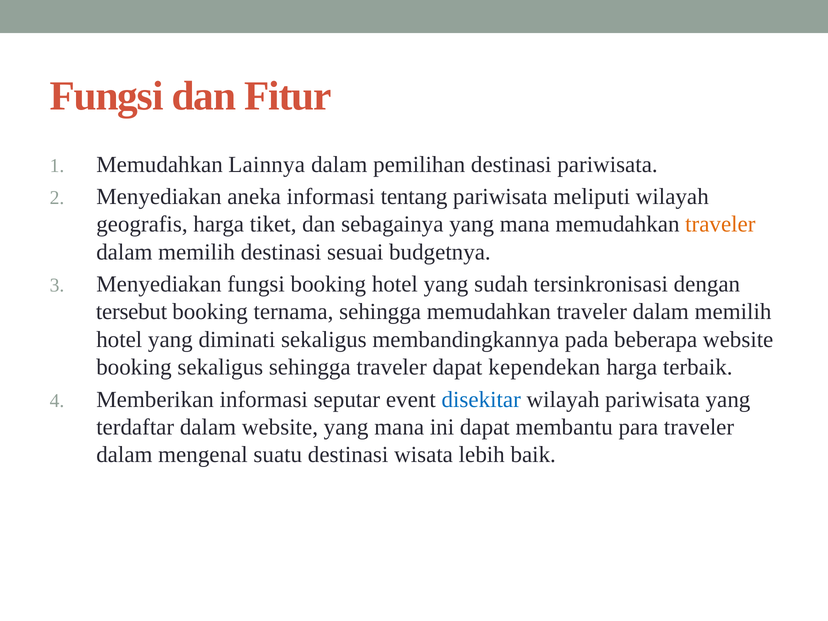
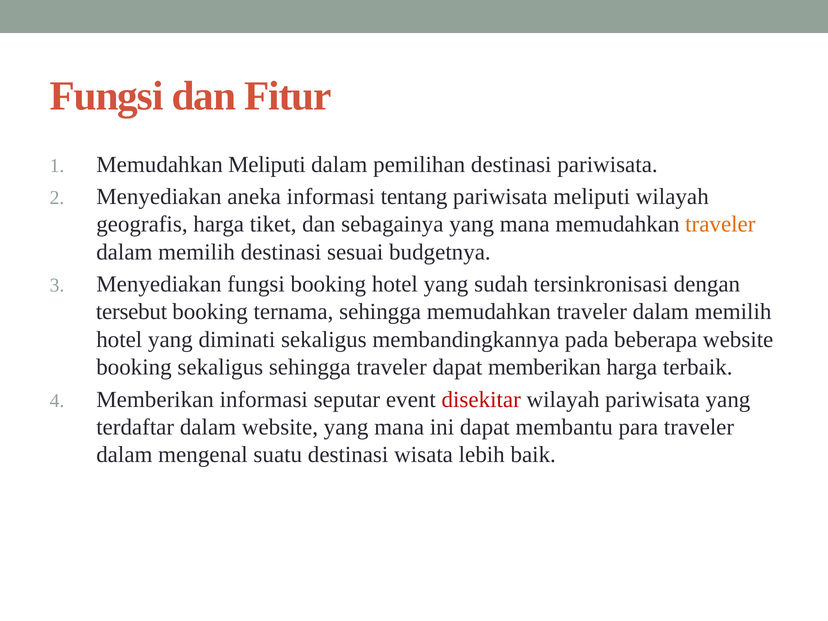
Memudahkan Lainnya: Lainnya -> Meliputi
dapat kependekan: kependekan -> memberikan
disekitar colour: blue -> red
